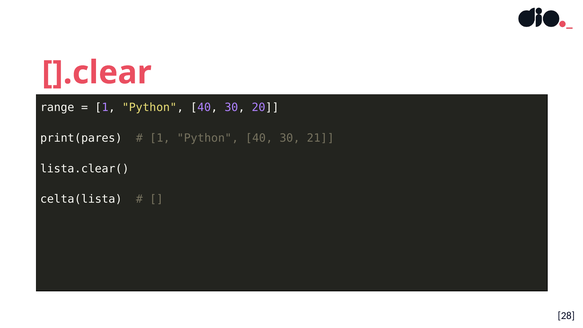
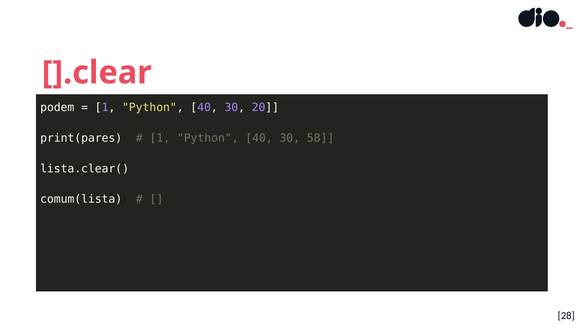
range: range -> podem
21: 21 -> 58
celta(lista: celta(lista -> comum(lista
